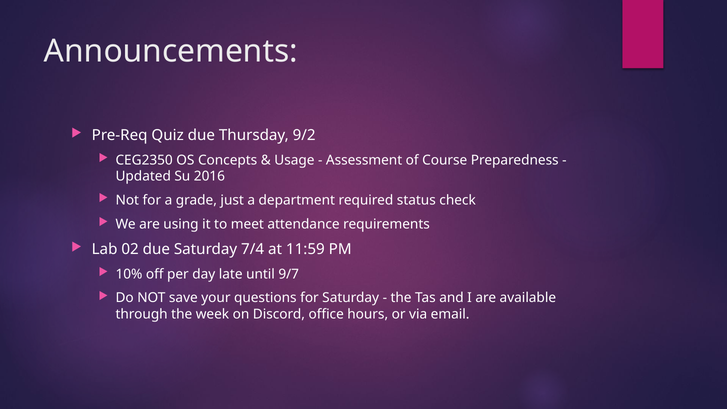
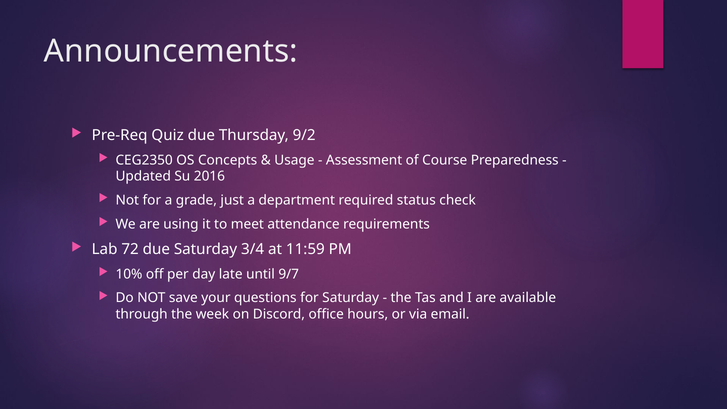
02: 02 -> 72
7/4: 7/4 -> 3/4
